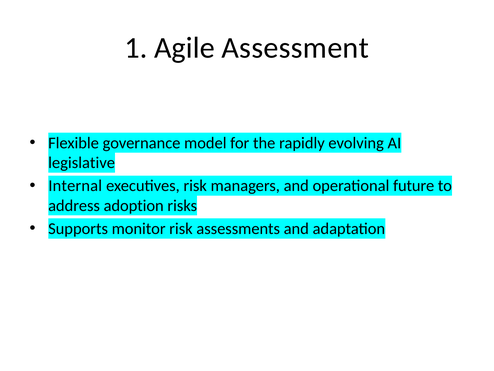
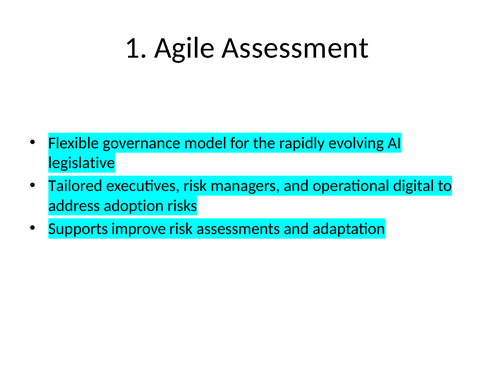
Internal: Internal -> Tailored
future: future -> digital
monitor: monitor -> improve
